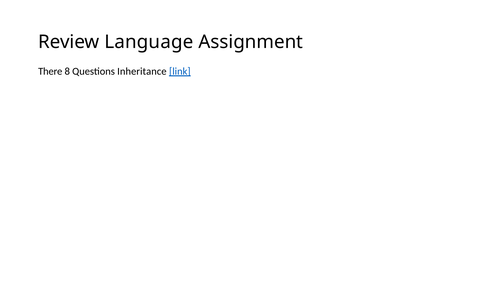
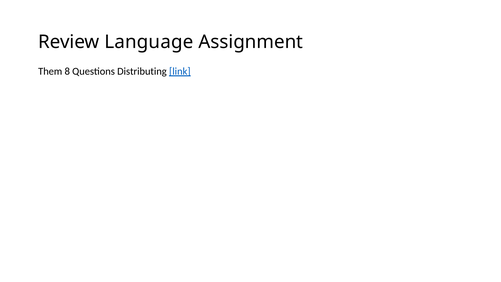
There: There -> Them
Inheritance: Inheritance -> Distributing
